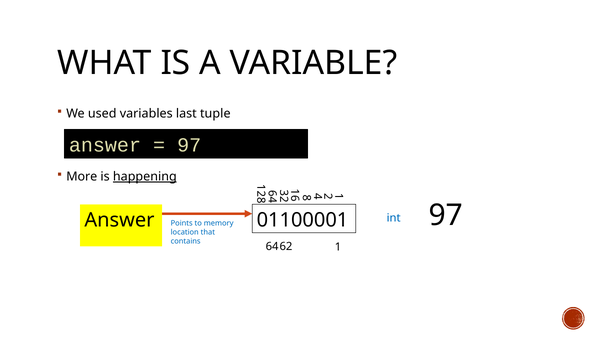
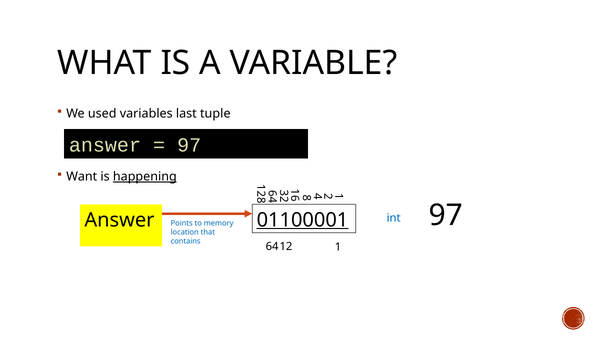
More: More -> Want
01100001 underline: none -> present
62: 62 -> 12
